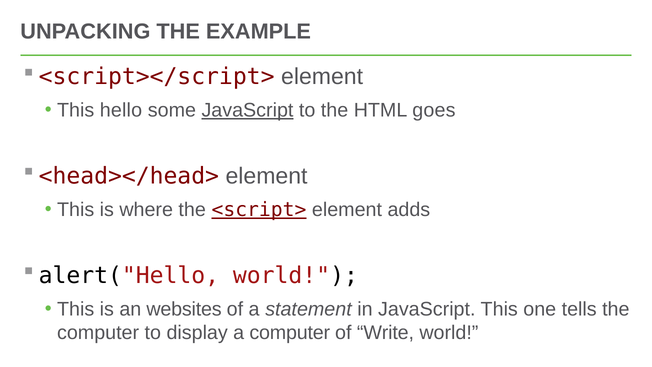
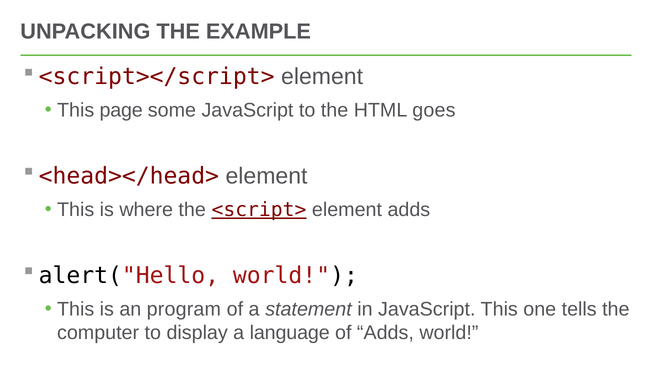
hello: hello -> page
JavaScript at (247, 110) underline: present -> none
websites: websites -> program
a computer: computer -> language
of Write: Write -> Adds
